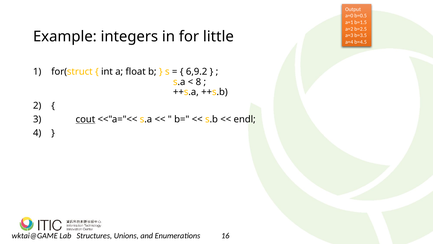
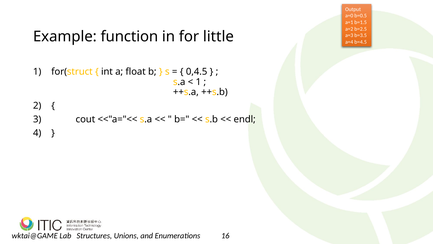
integers: integers -> function
6,9.2: 6,9.2 -> 0,4.5
8 at (198, 82): 8 -> 1
cout underline: present -> none
